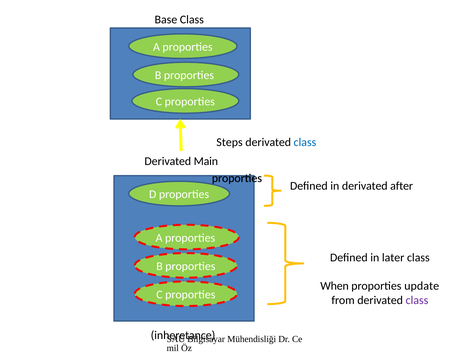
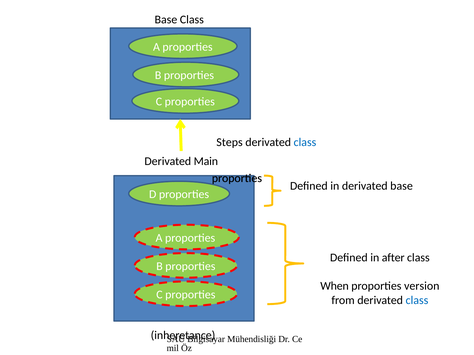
derivated after: after -> base
later: later -> after
update: update -> version
class at (417, 301) colour: purple -> blue
